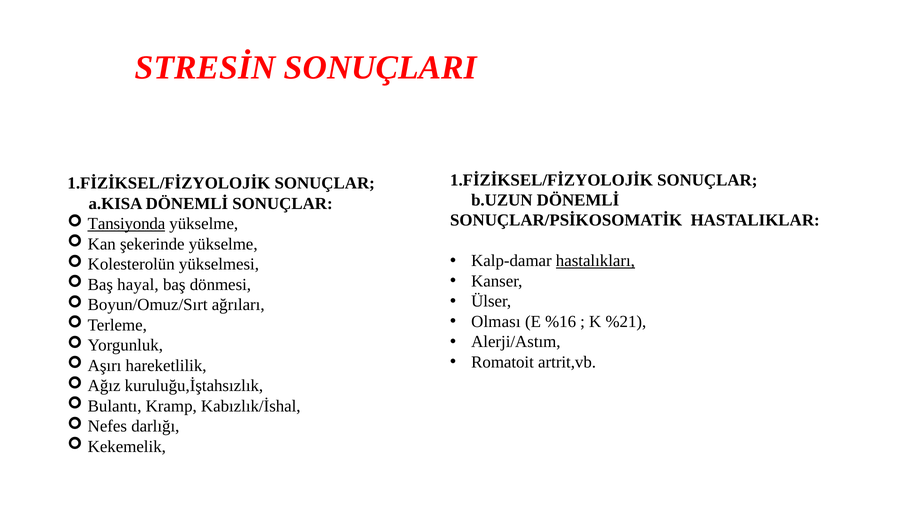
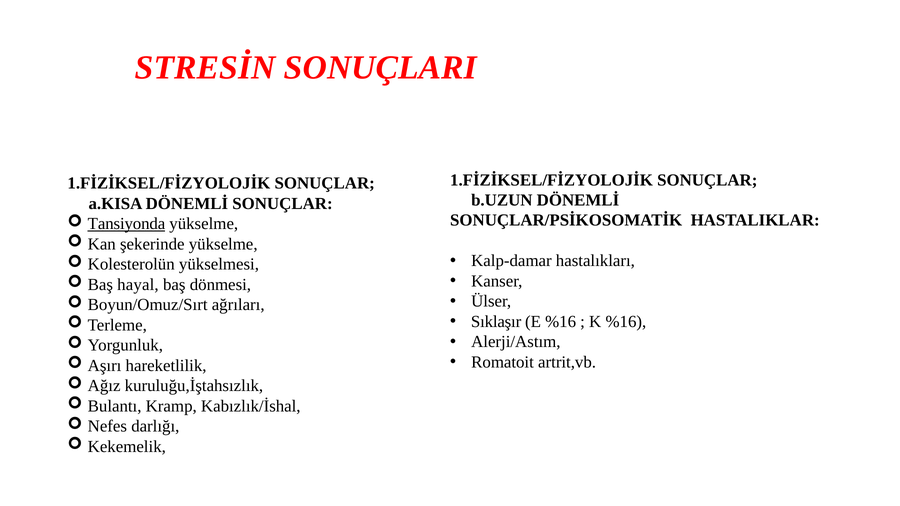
hastalıkları underline: present -> none
Olması: Olması -> Sıklaşır
K %21: %21 -> %16
